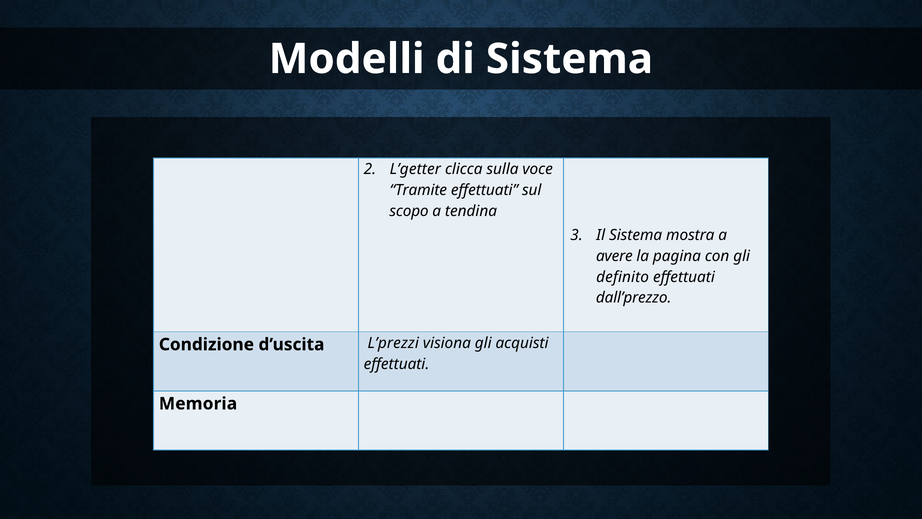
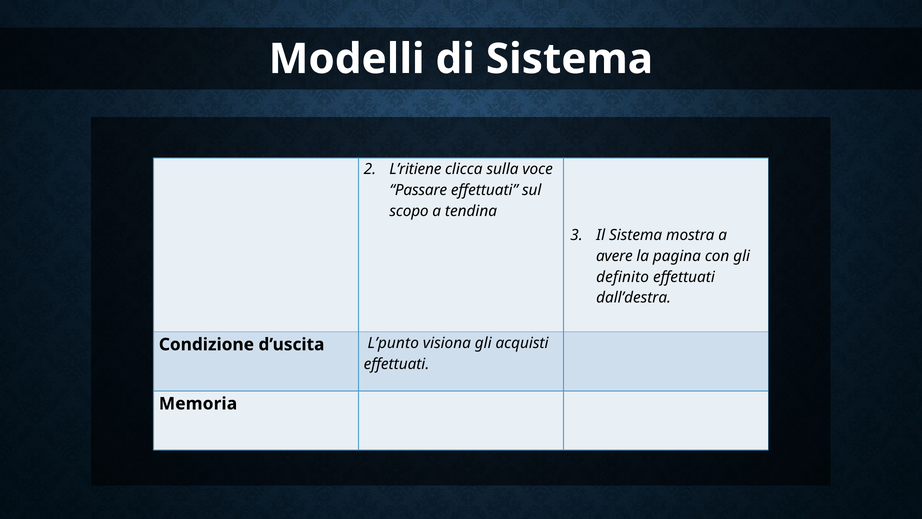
L’getter: L’getter -> L’ritiene
Tramite: Tramite -> Passare
dall’prezzo: dall’prezzo -> dall’destra
L’prezzi: L’prezzi -> L’punto
